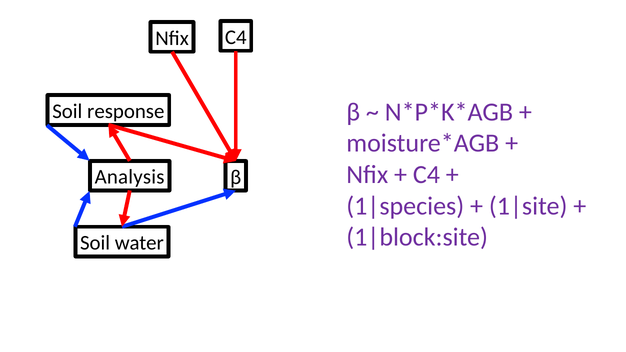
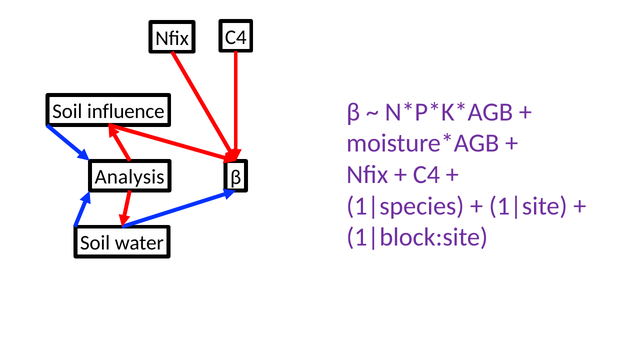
response: response -> influence
